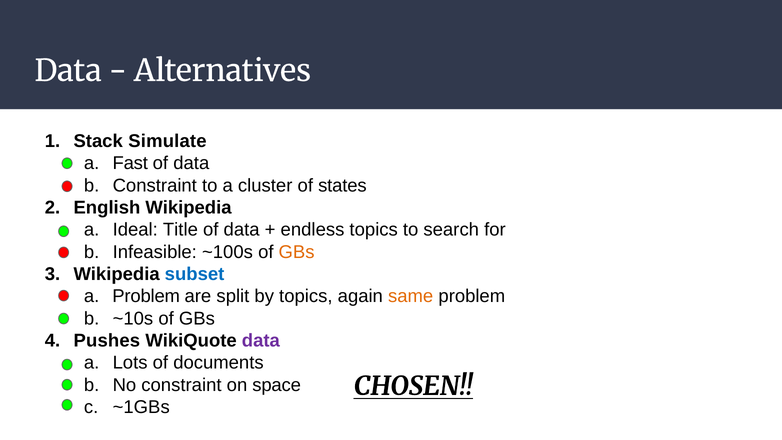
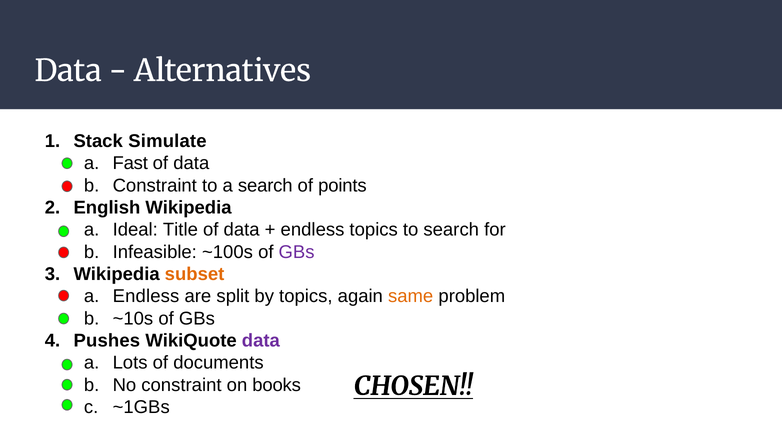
a cluster: cluster -> search
states: states -> points
GBs at (297, 252) colour: orange -> purple
subset colour: blue -> orange
a Problem: Problem -> Endless
space: space -> books
